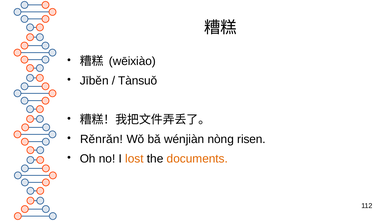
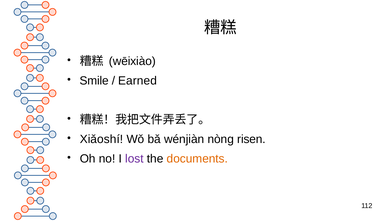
Jīběn: Jīběn -> Smile
Tànsuǒ: Tànsuǒ -> Earned
Rěnrǎn: Rěnrǎn -> Xiǎoshí
lost colour: orange -> purple
